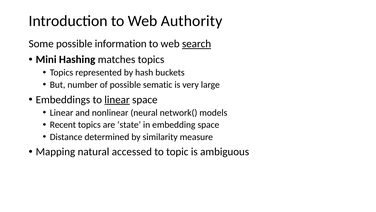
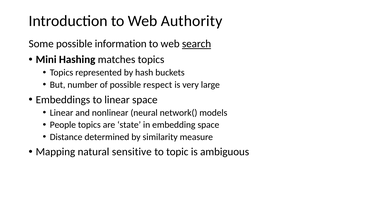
sematic: sematic -> respect
linear at (117, 99) underline: present -> none
Recent: Recent -> People
accessed: accessed -> sensitive
